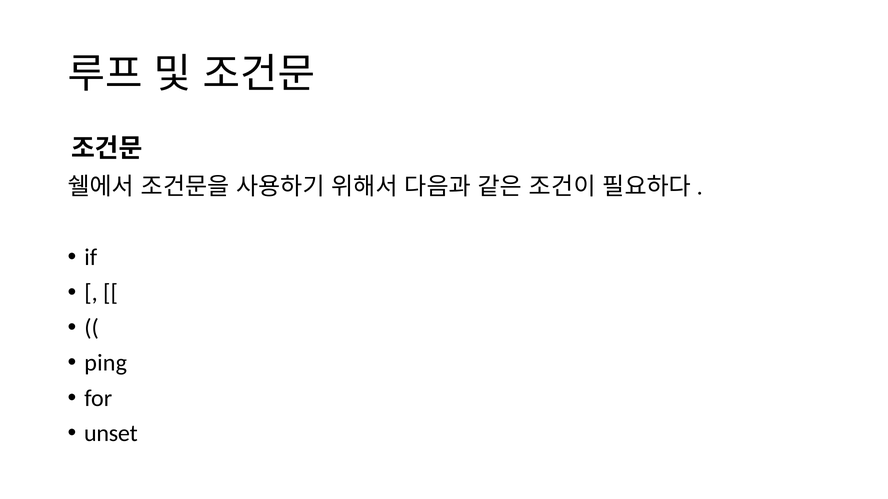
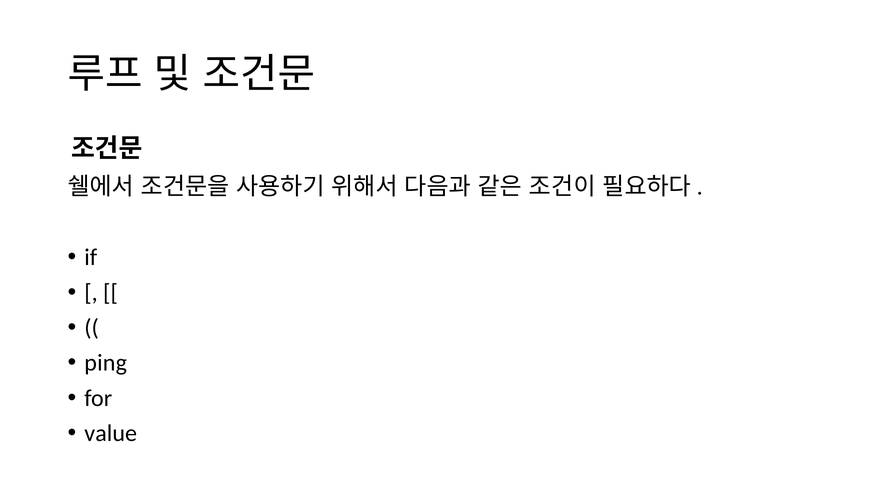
unset: unset -> value
